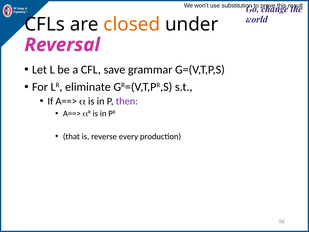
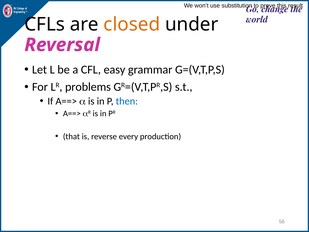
save: save -> easy
eliminate: eliminate -> problems
then colour: purple -> blue
